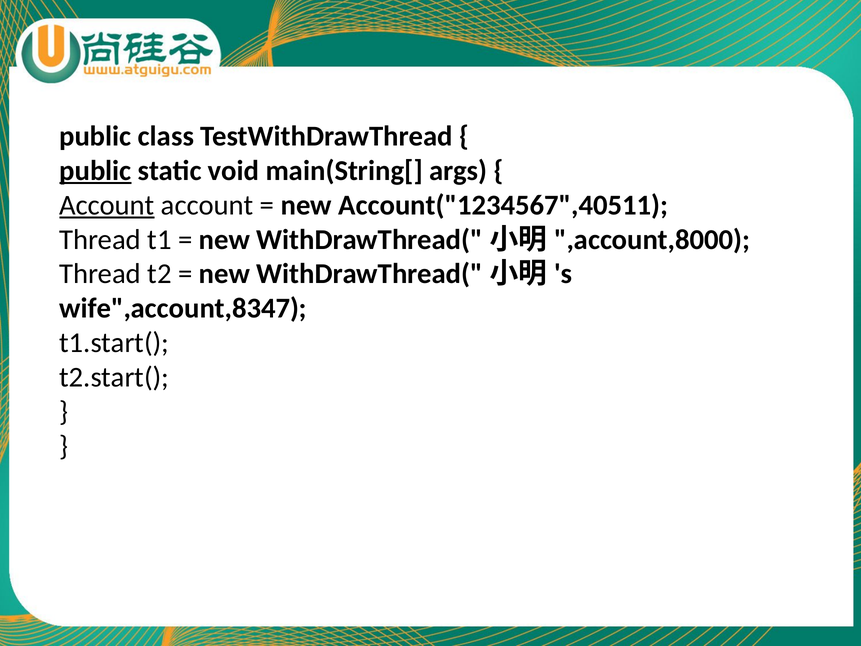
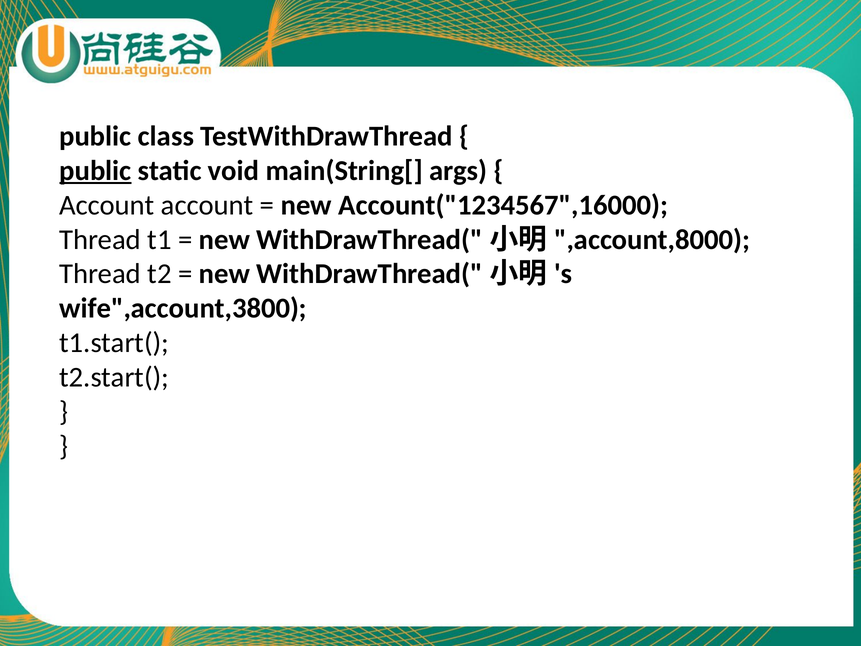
Account at (107, 205) underline: present -> none
Account("1234567",40511: Account("1234567",40511 -> Account("1234567",16000
wife",account,8347: wife",account,8347 -> wife",account,3800
